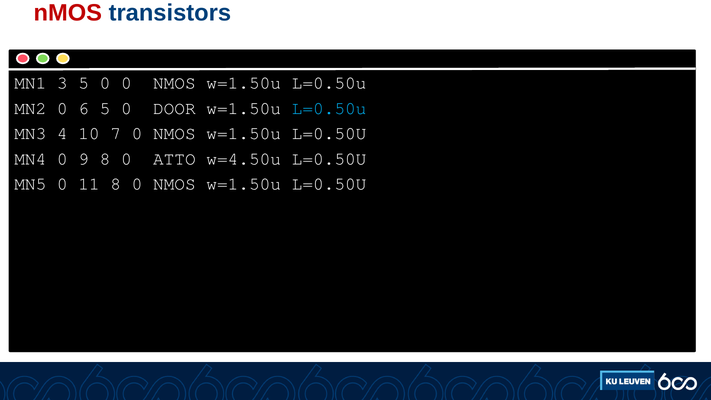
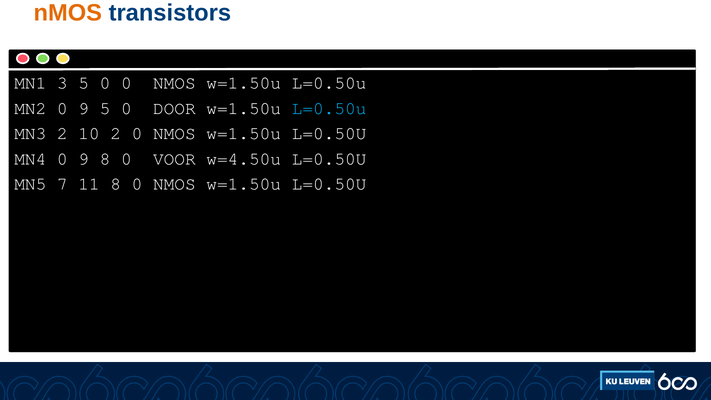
nMOS at (68, 13) colour: red -> orange
MN2 0 6: 6 -> 9
MN3 4: 4 -> 2
10 7: 7 -> 2
ATTO: ATTO -> VOOR
MN5 0: 0 -> 7
